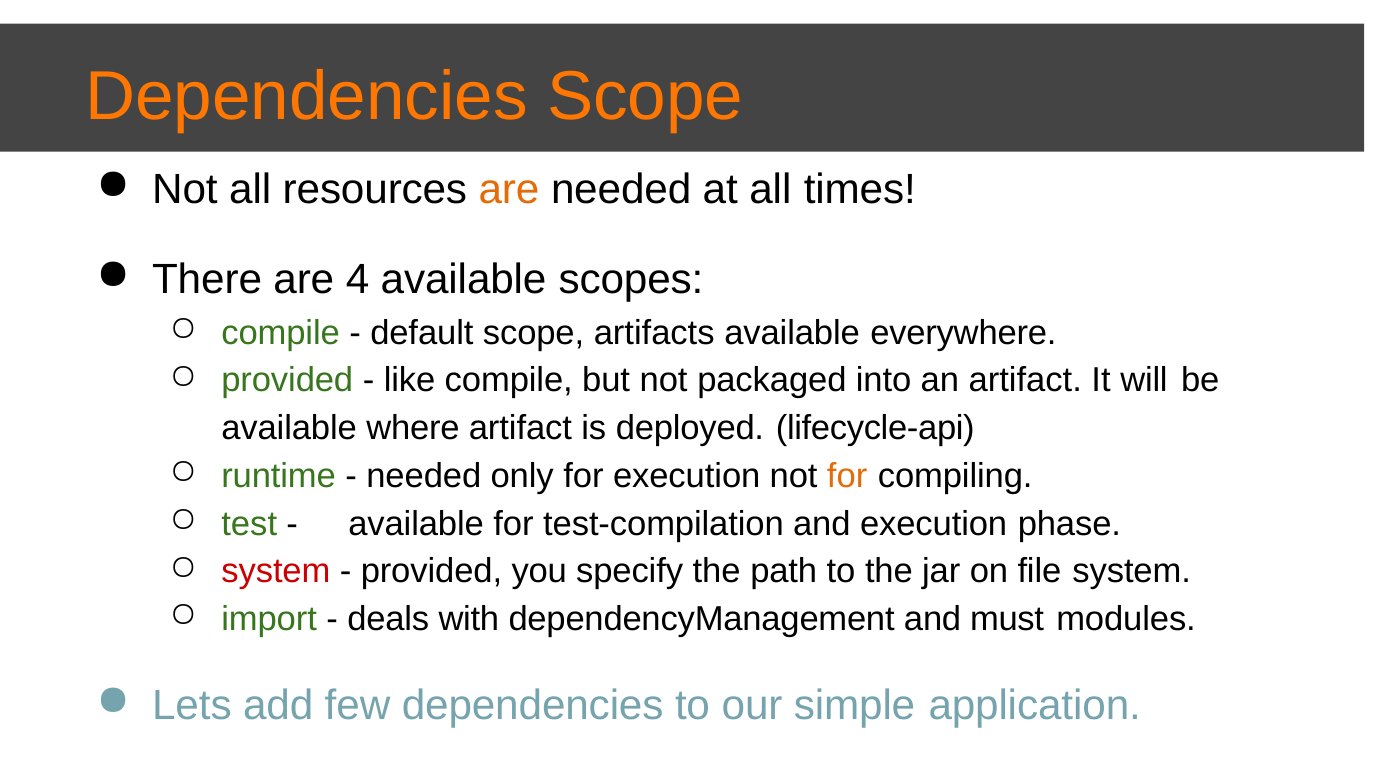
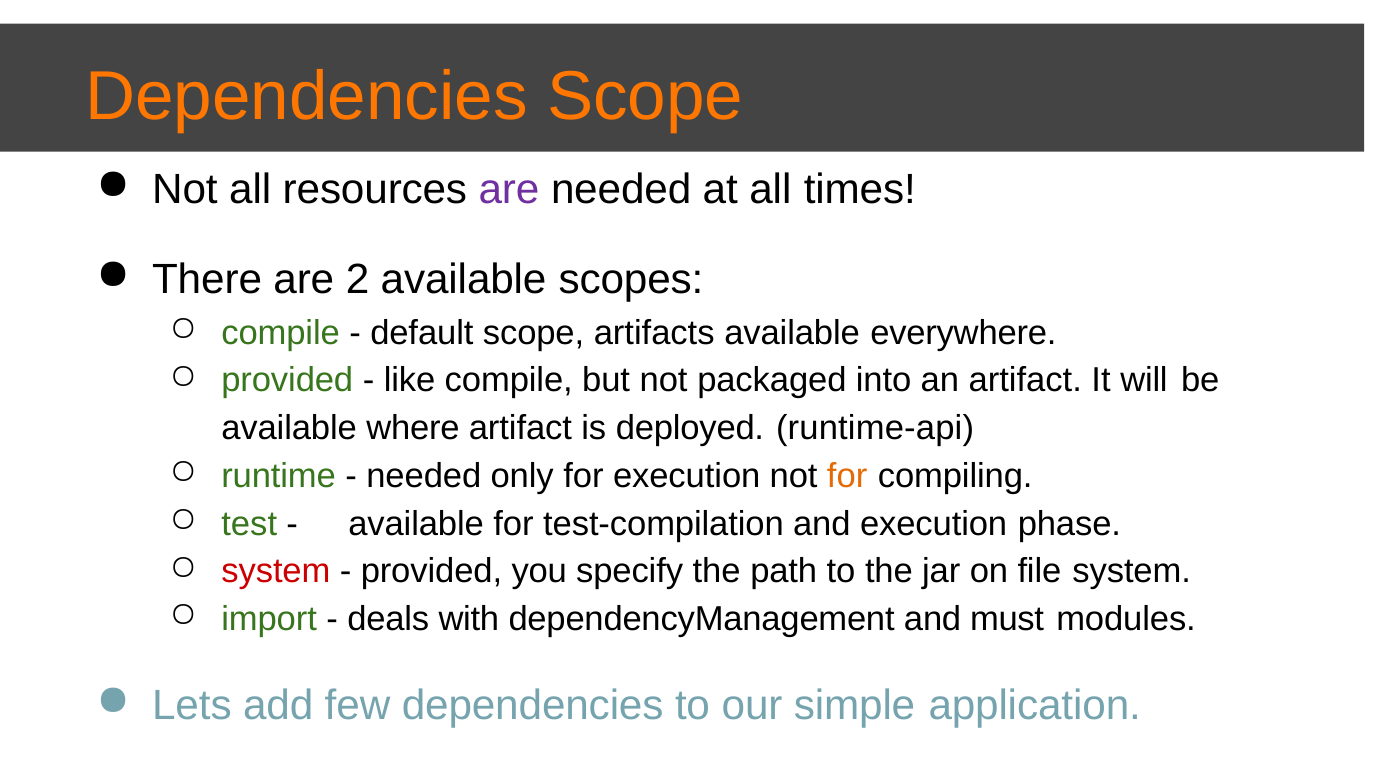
are at (509, 190) colour: orange -> purple
4: 4 -> 2
lifecycle-api: lifecycle-api -> runtime-api
